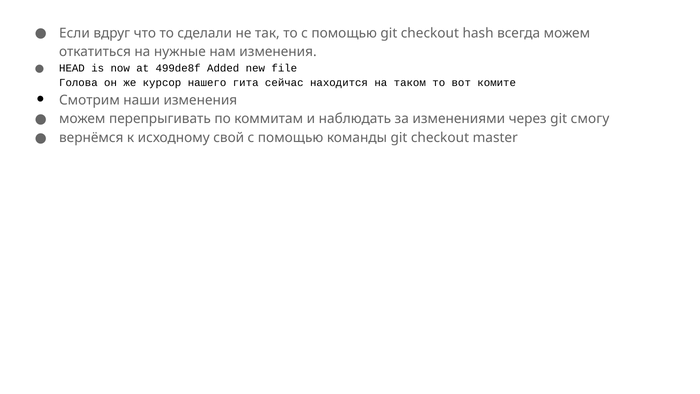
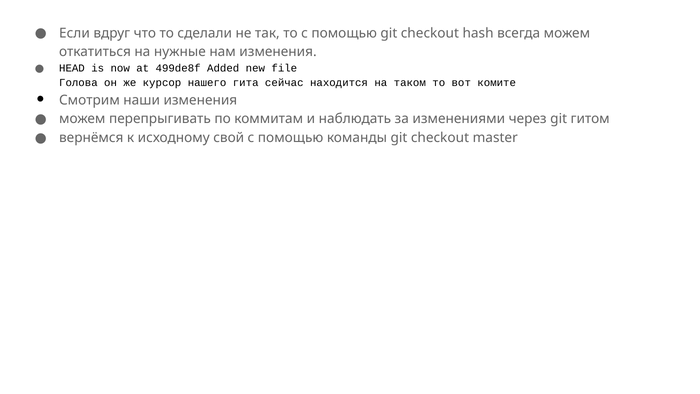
смогу: смогу -> гитом
